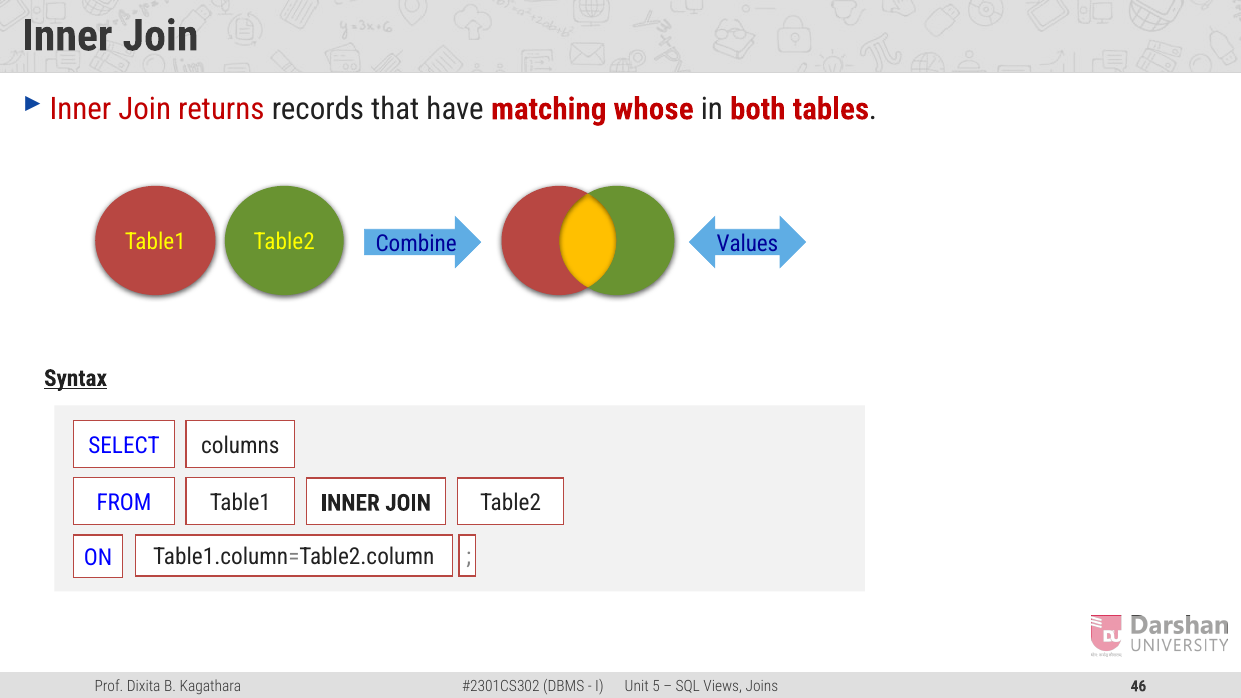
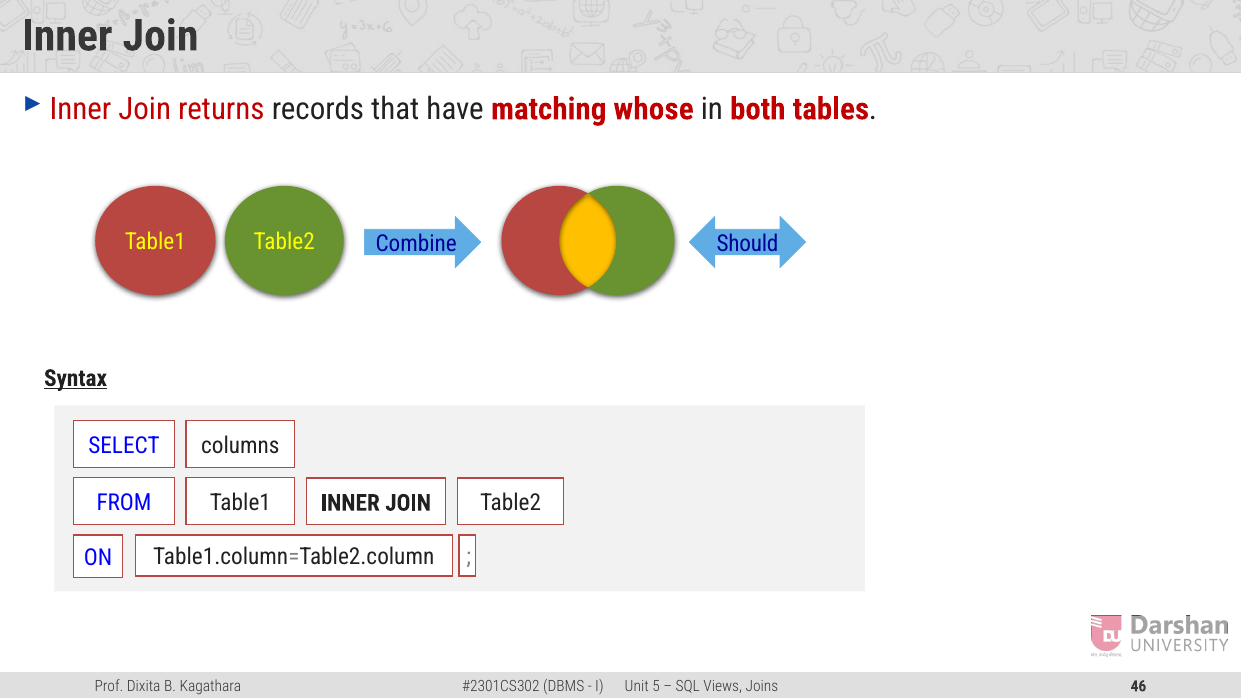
Values: Values -> Should
